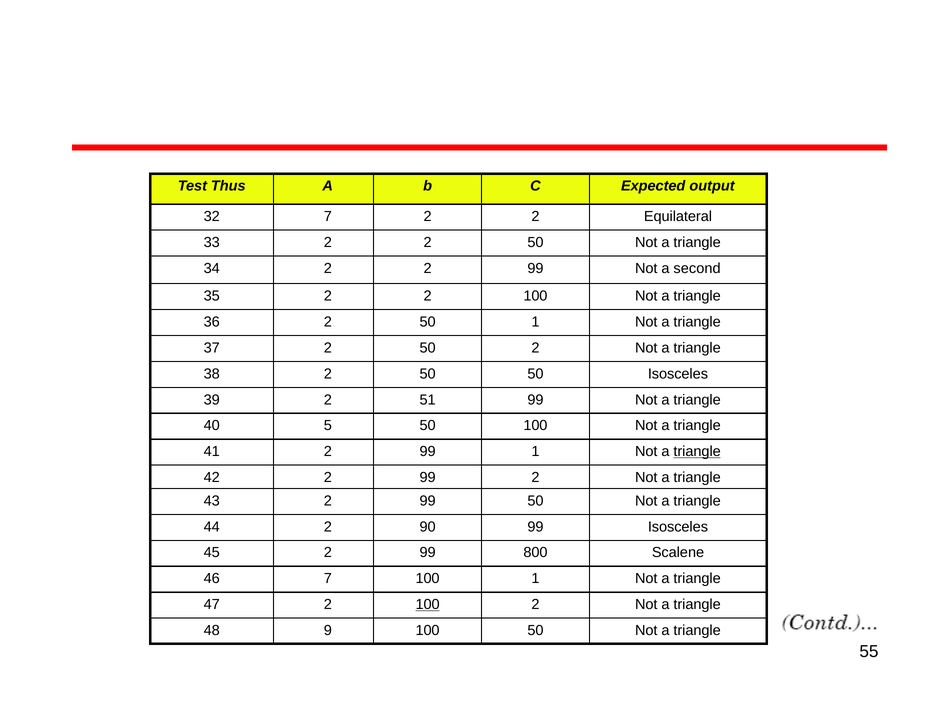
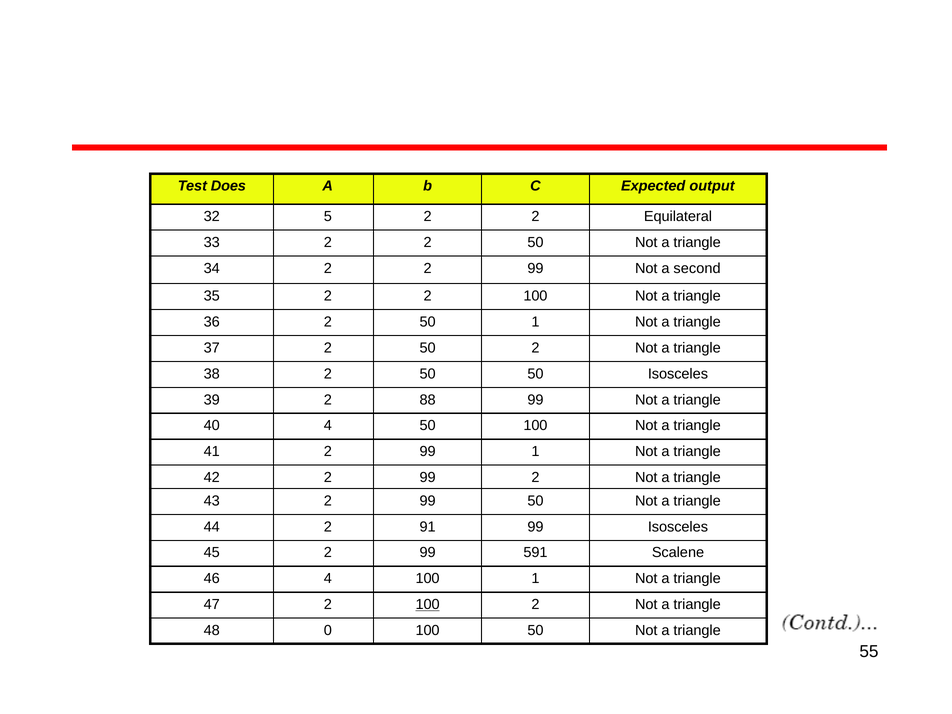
Thus: Thus -> Does
32 7: 7 -> 5
51: 51 -> 88
40 5: 5 -> 4
triangle at (697, 451) underline: present -> none
90: 90 -> 91
800: 800 -> 591
46 7: 7 -> 4
9: 9 -> 0
